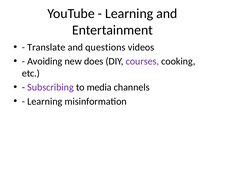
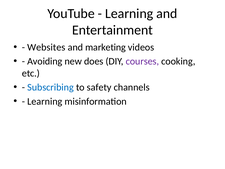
Translate: Translate -> Websites
questions: questions -> marketing
Subscribing colour: purple -> blue
media: media -> safety
